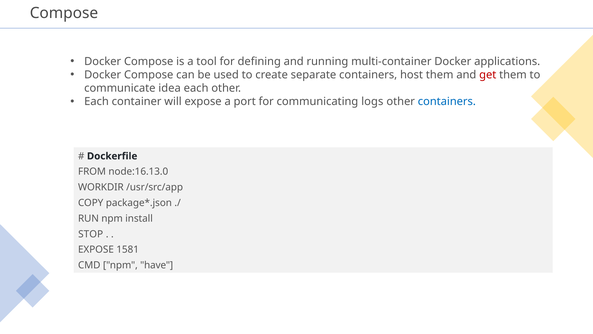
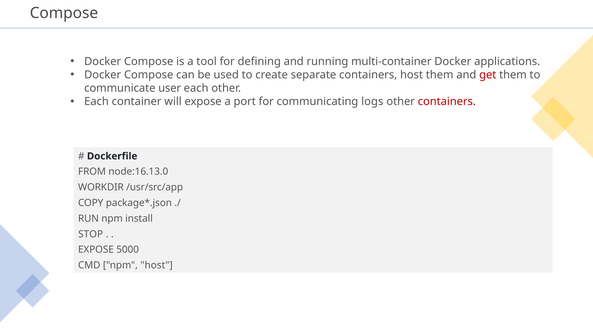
idea: idea -> user
containers at (447, 101) colour: blue -> red
1581: 1581 -> 5000
npm have: have -> host
